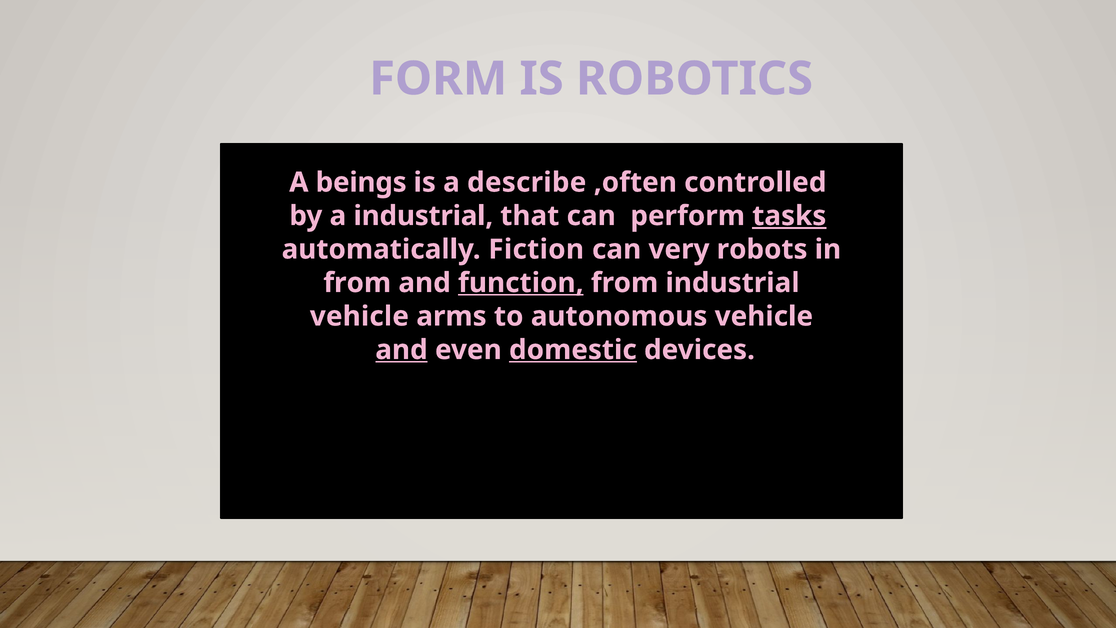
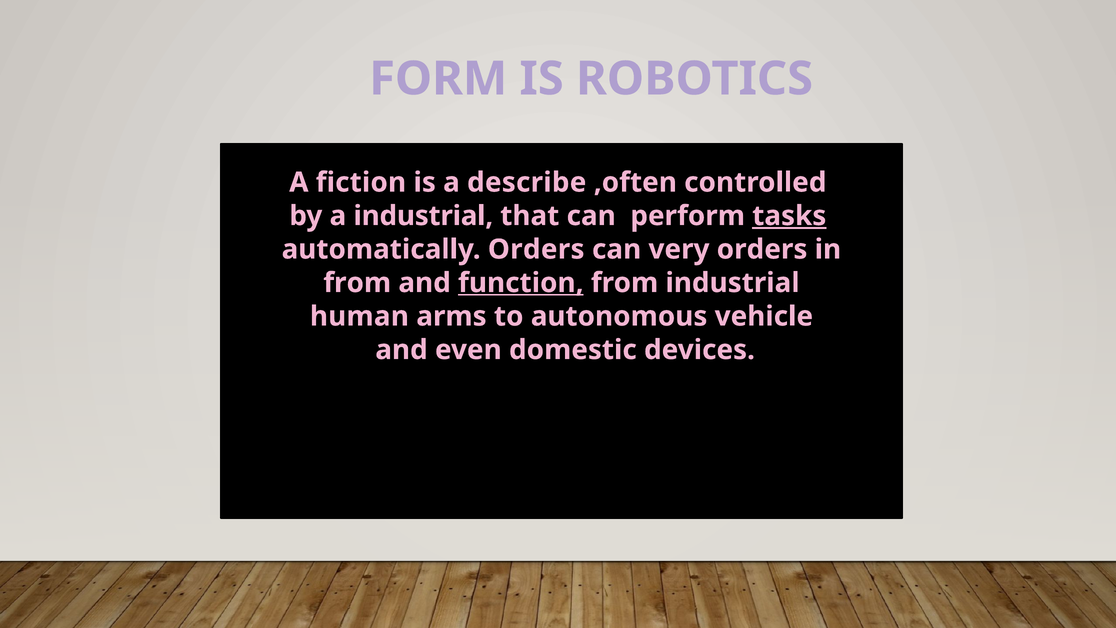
beings: beings -> fiction
automatically Fiction: Fiction -> Orders
very robots: robots -> orders
vehicle at (359, 316): vehicle -> human
and at (401, 350) underline: present -> none
domestic underline: present -> none
